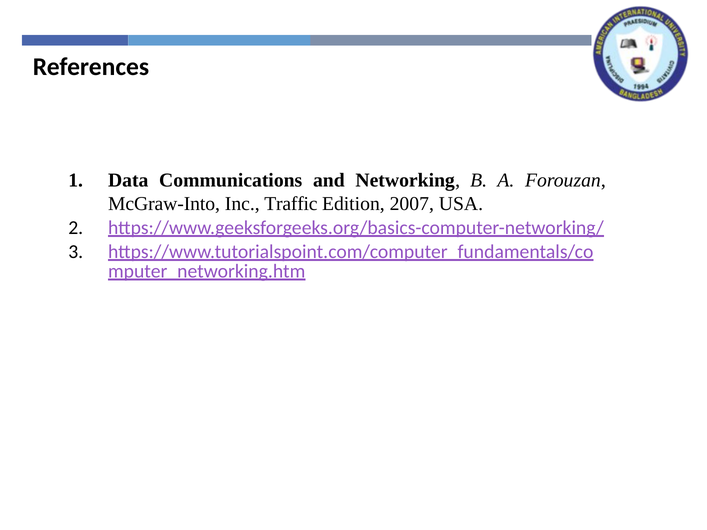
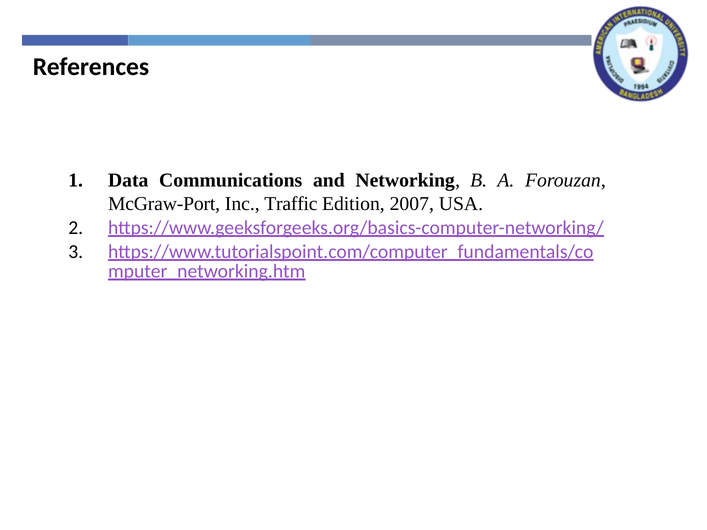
McGraw-Into: McGraw-Into -> McGraw-Port
